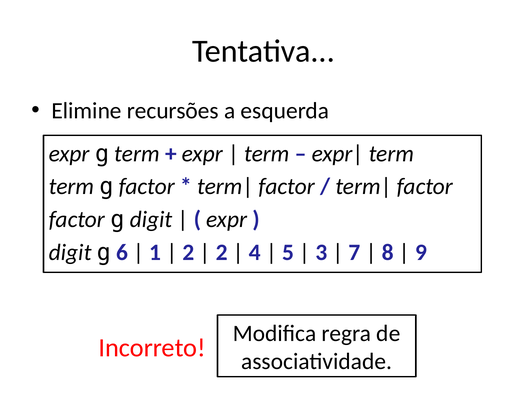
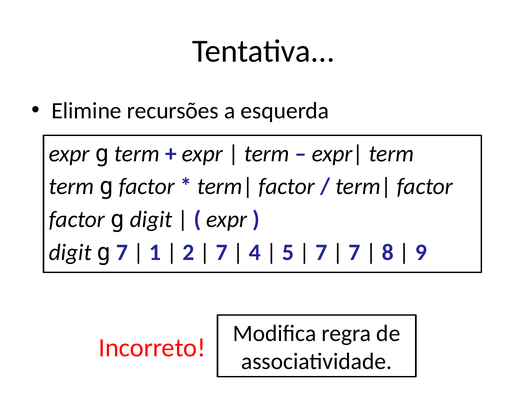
g 6: 6 -> 7
2 at (222, 252): 2 -> 7
3 at (321, 252): 3 -> 7
